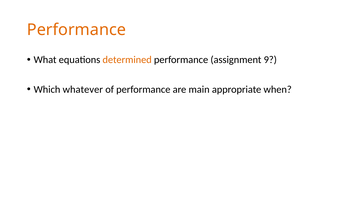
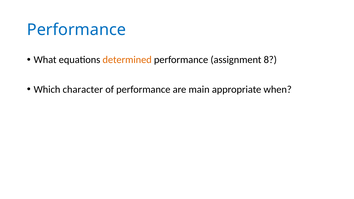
Performance at (76, 30) colour: orange -> blue
9: 9 -> 8
whatever: whatever -> character
